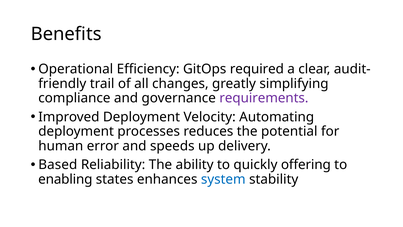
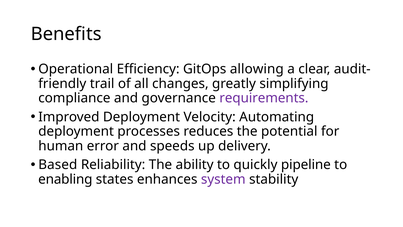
required: required -> allowing
offering: offering -> pipeline
system colour: blue -> purple
